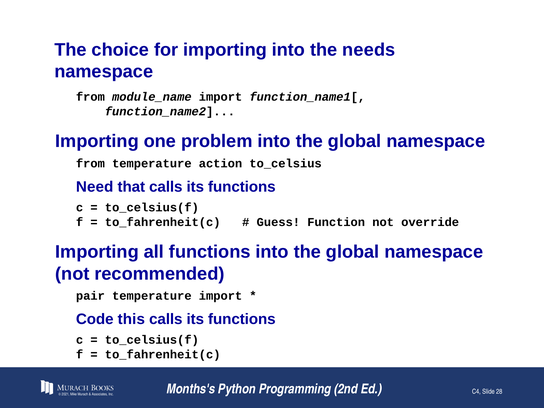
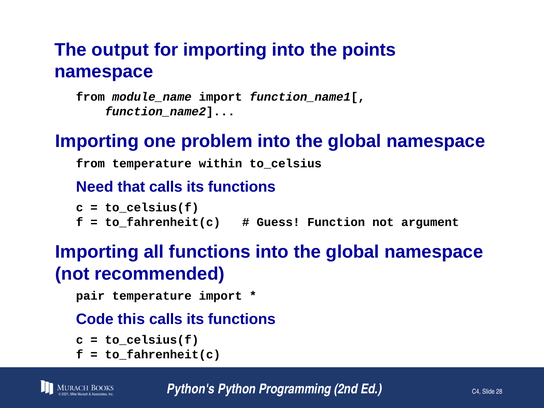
choice: choice -> output
needs: needs -> points
action: action -> within
override: override -> argument
Months's: Months's -> Python's
